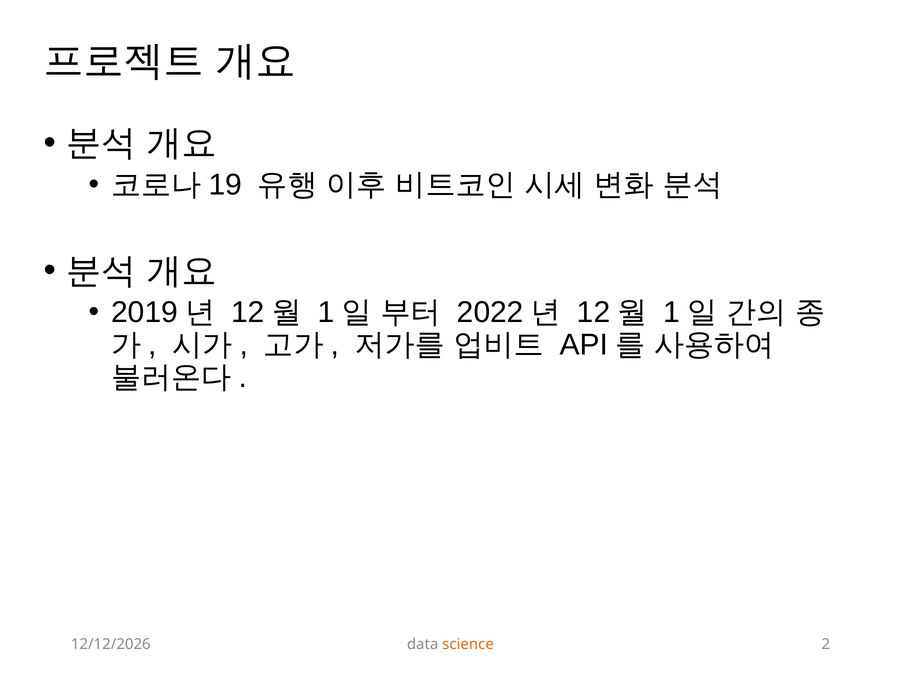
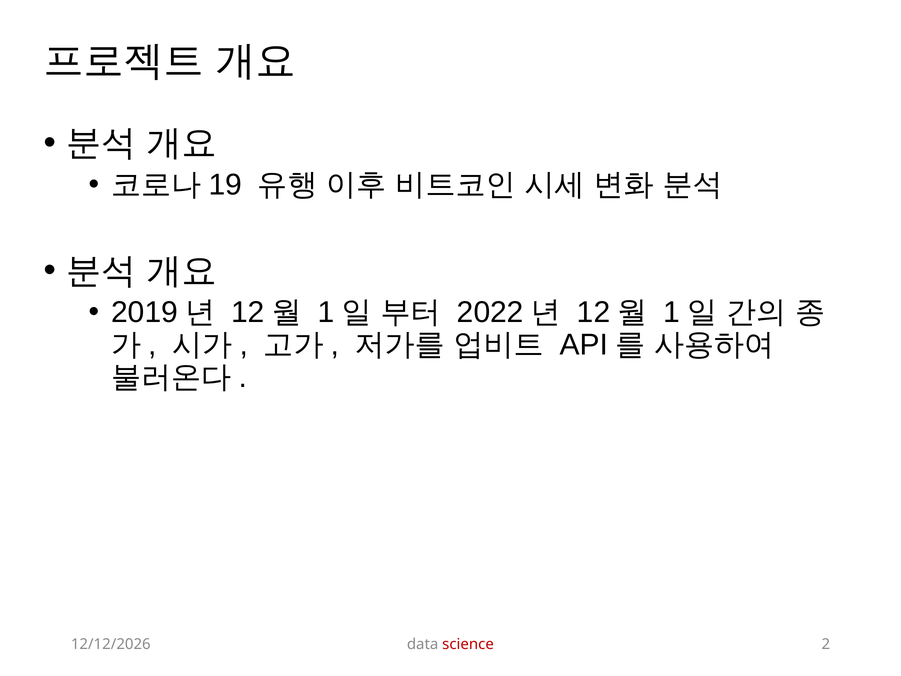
science colour: orange -> red
